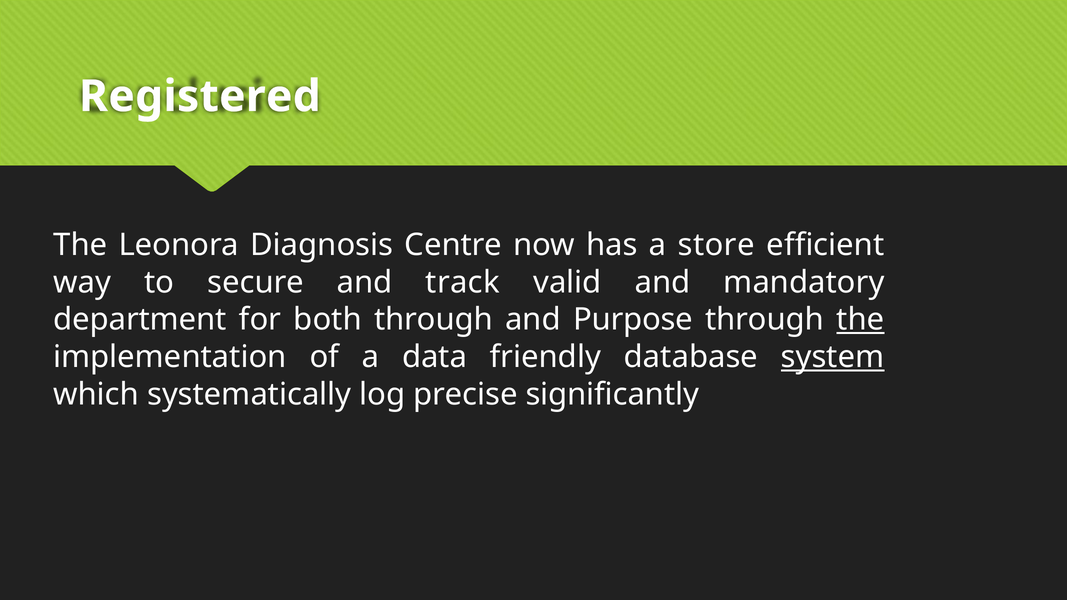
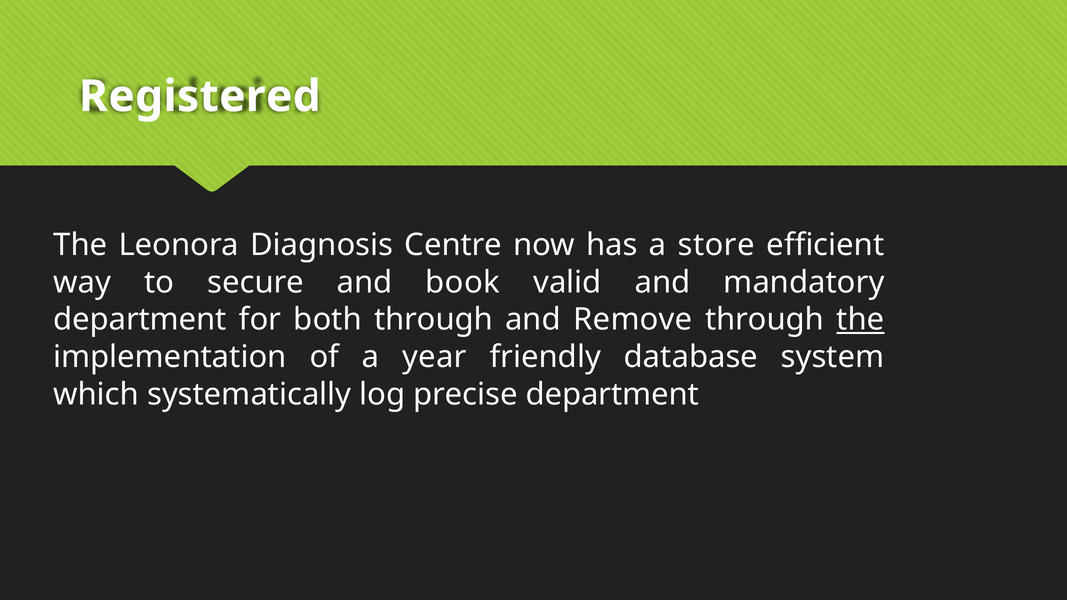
track: track -> book
Purpose: Purpose -> Remove
data: data -> year
system underline: present -> none
precise significantly: significantly -> department
